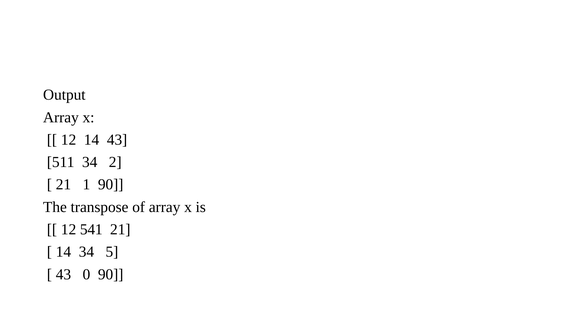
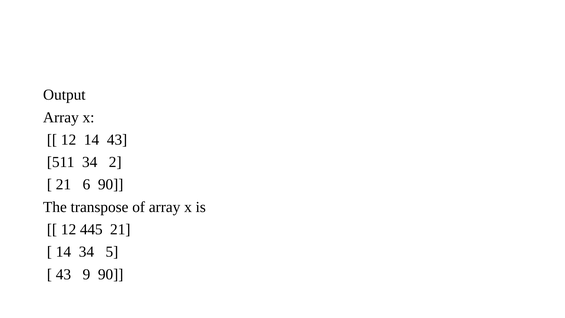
1: 1 -> 6
541: 541 -> 445
0: 0 -> 9
